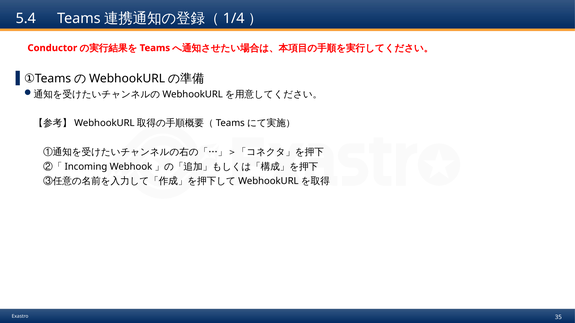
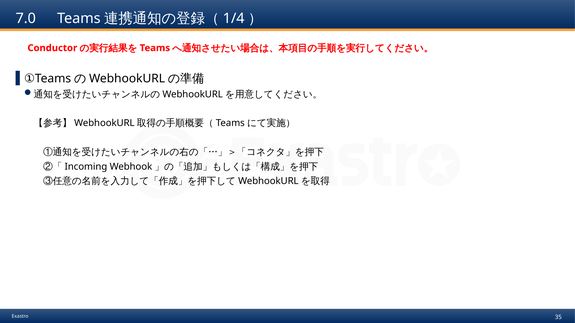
5.4: 5.4 -> 7.0
